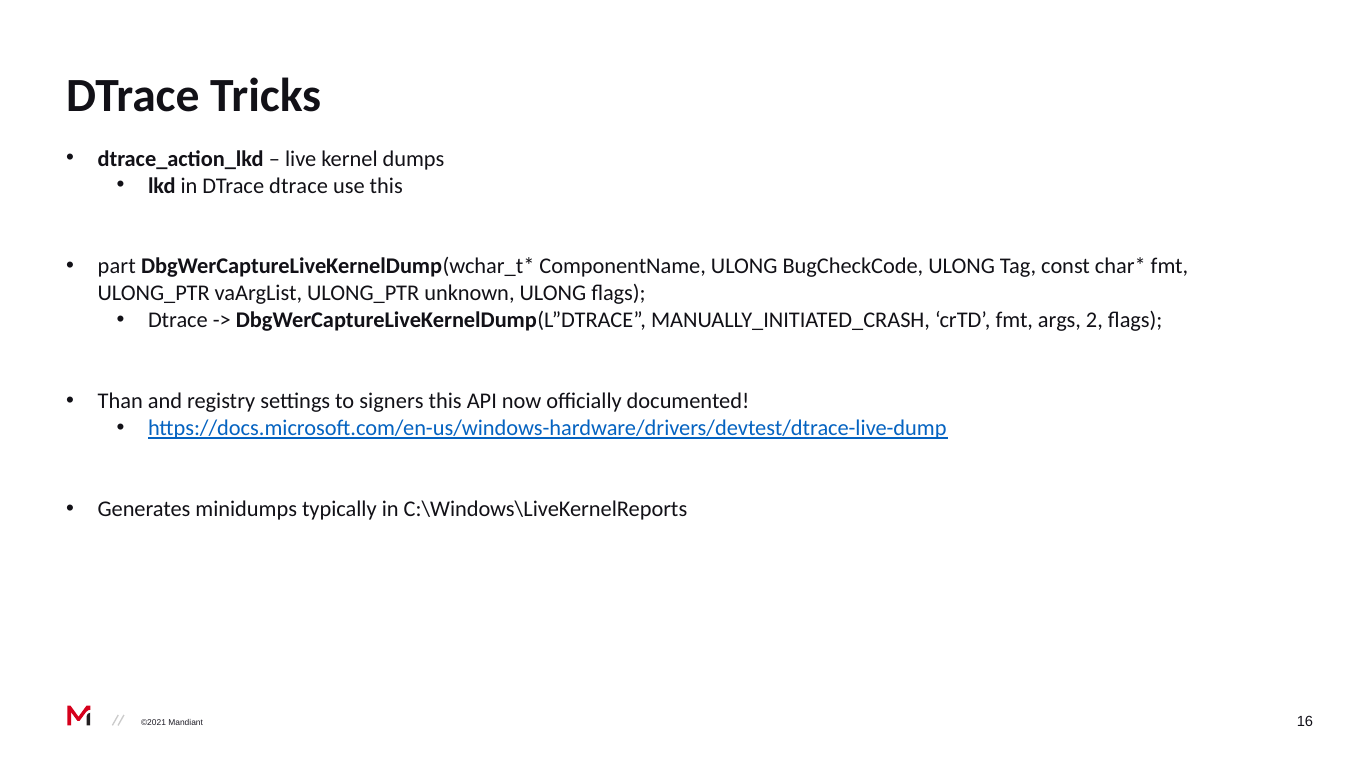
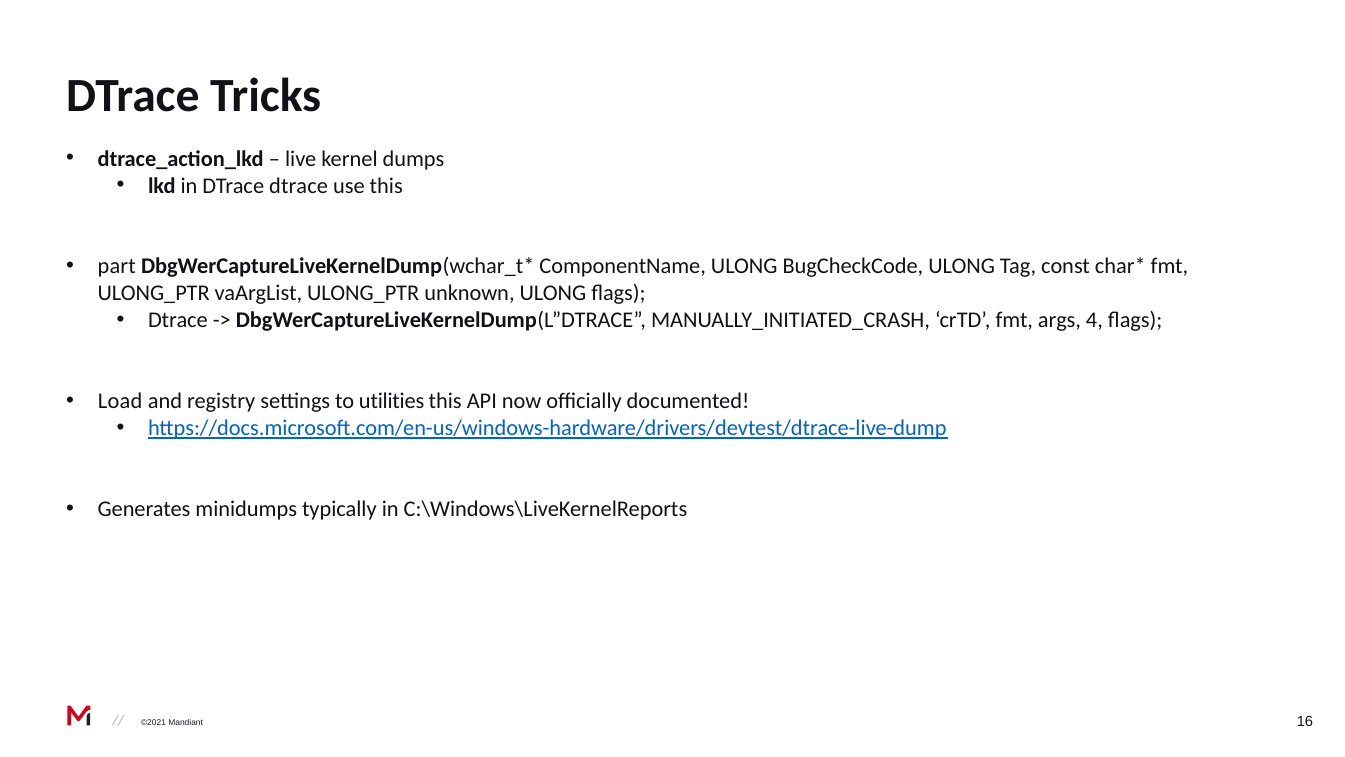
2: 2 -> 4
Than: Than -> Load
signers: signers -> utilities
